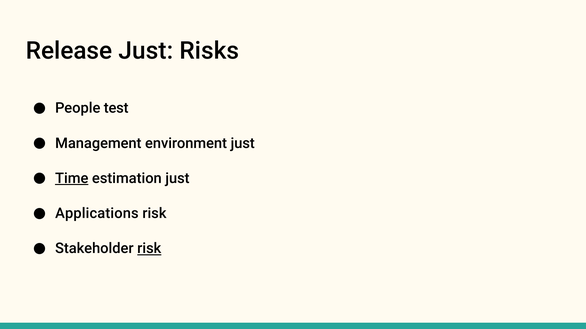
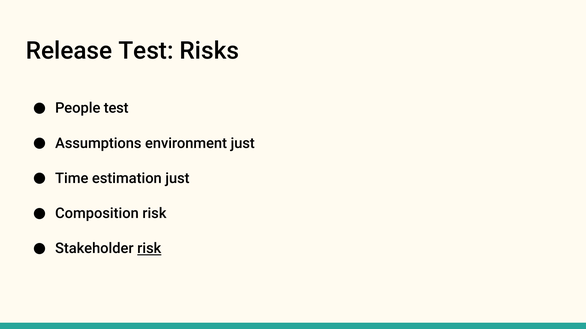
Release Just: Just -> Test
Management: Management -> Assumptions
Time underline: present -> none
Applications: Applications -> Composition
